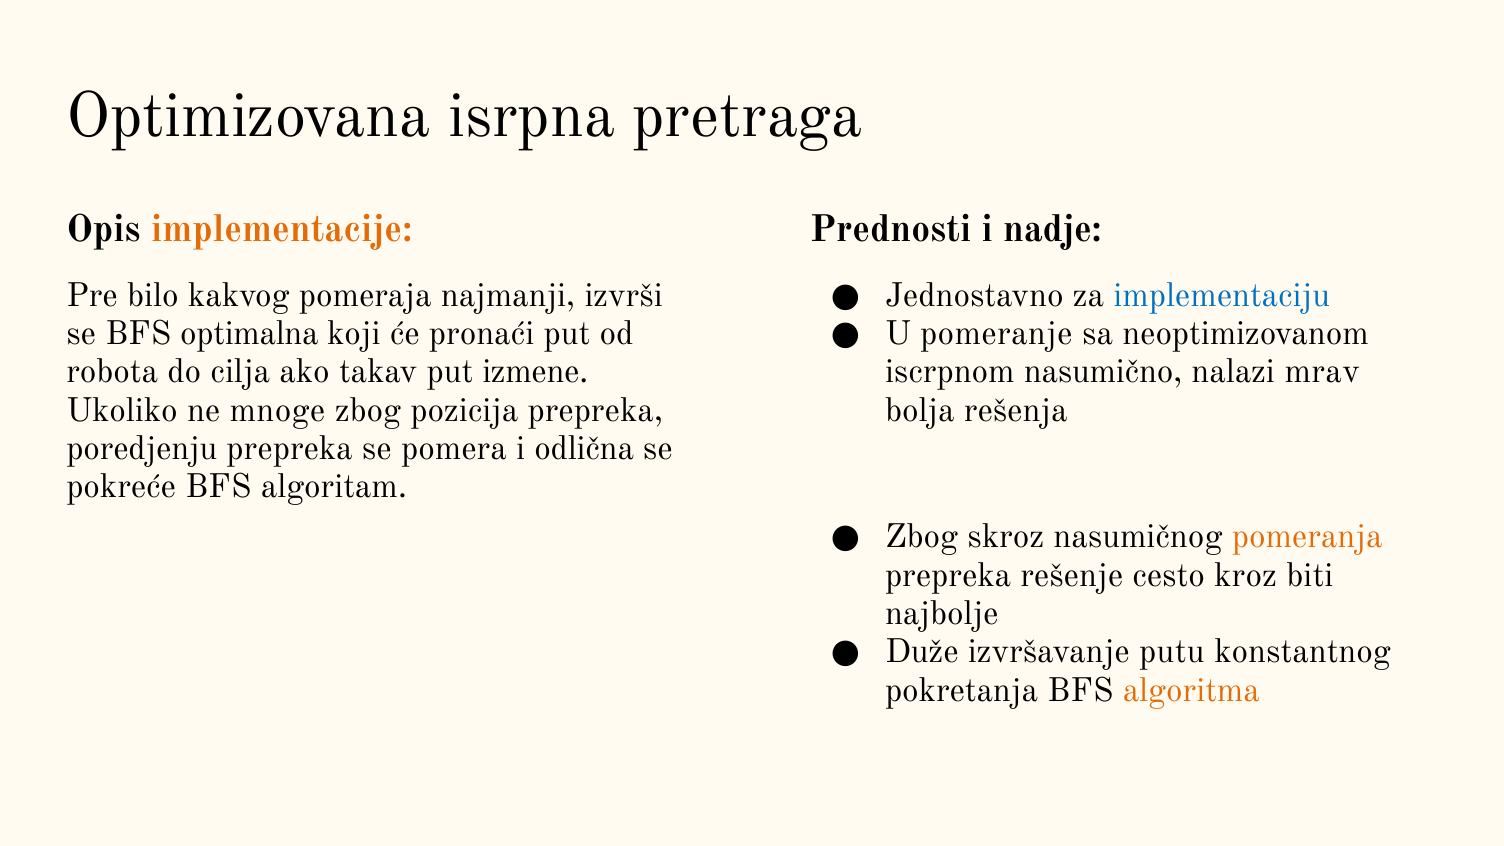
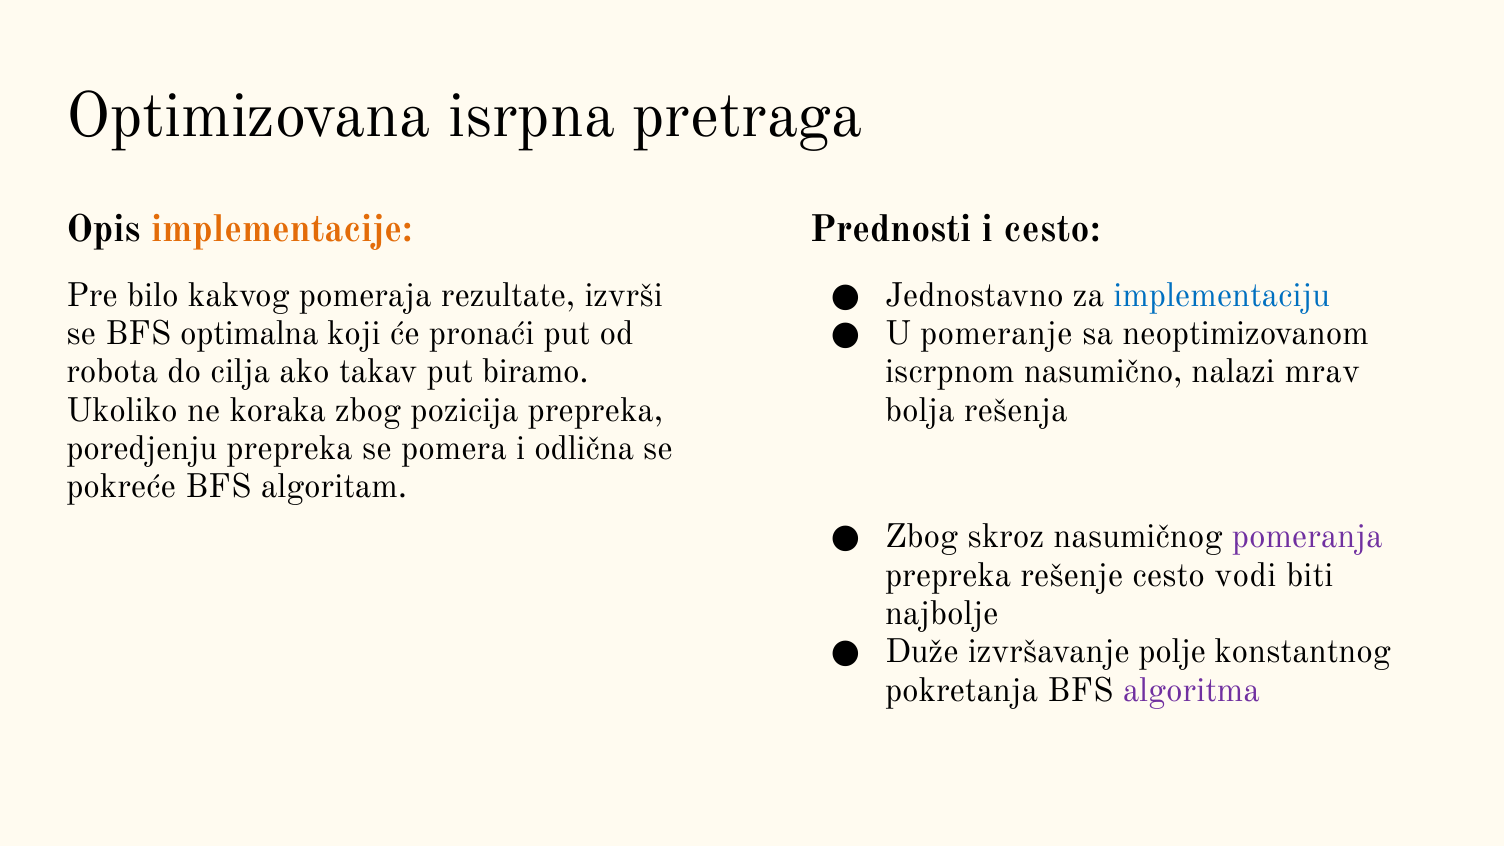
i nadje: nadje -> cesto
najmanji: najmanji -> rezultate
izmene: izmene -> biramo
mnoge: mnoge -> koraka
pomeranja colour: orange -> purple
kroz: kroz -> vodi
putu: putu -> polje
algoritma colour: orange -> purple
